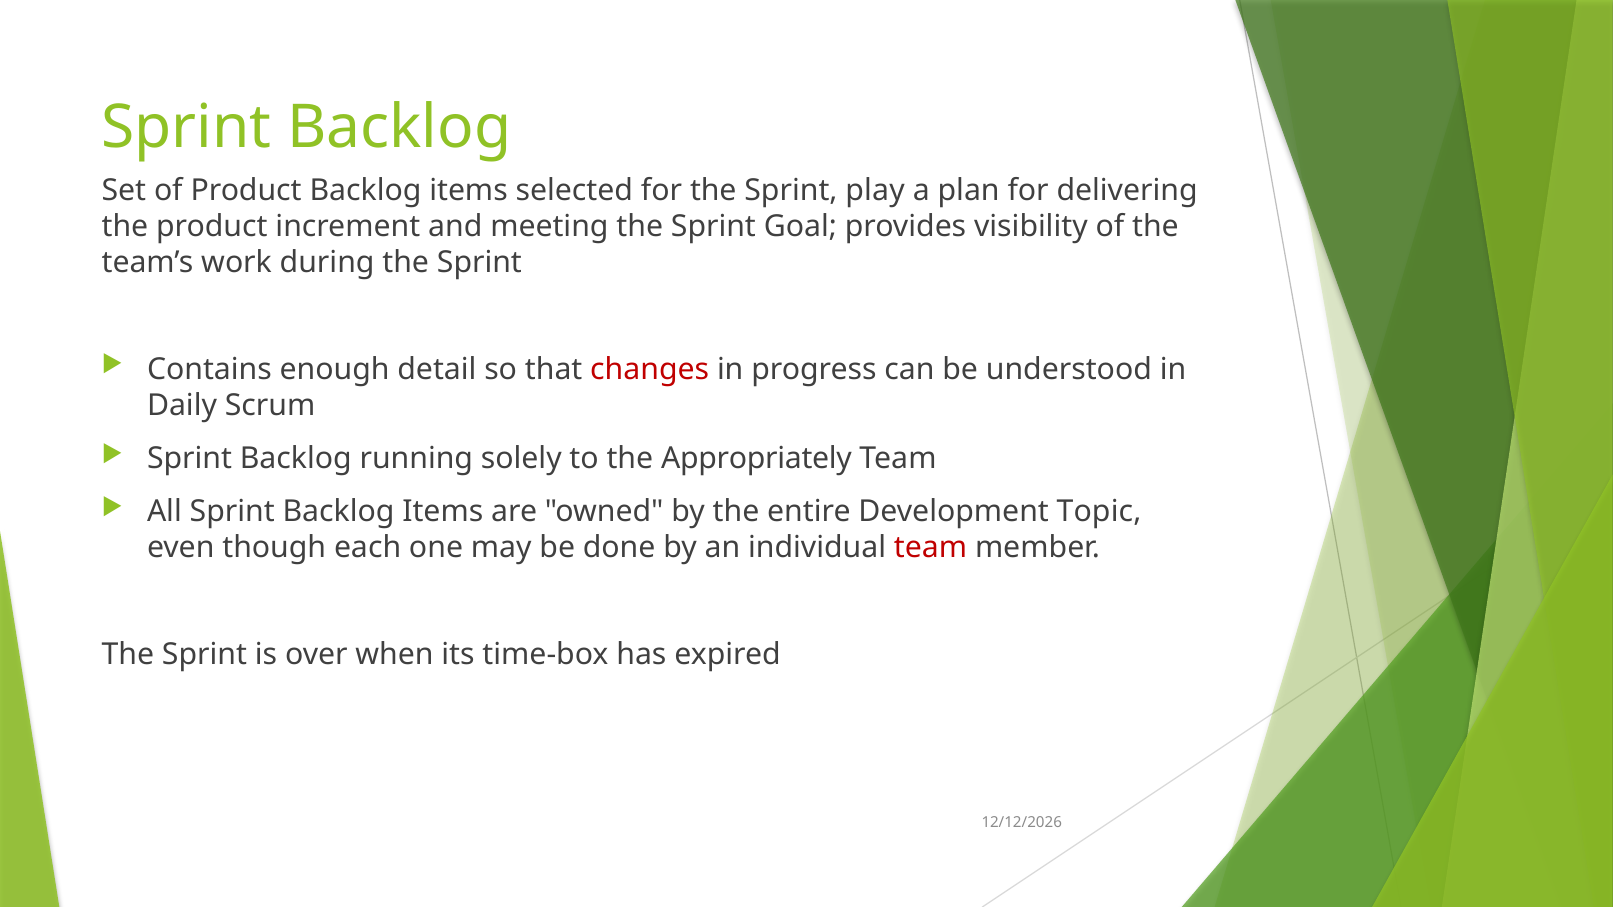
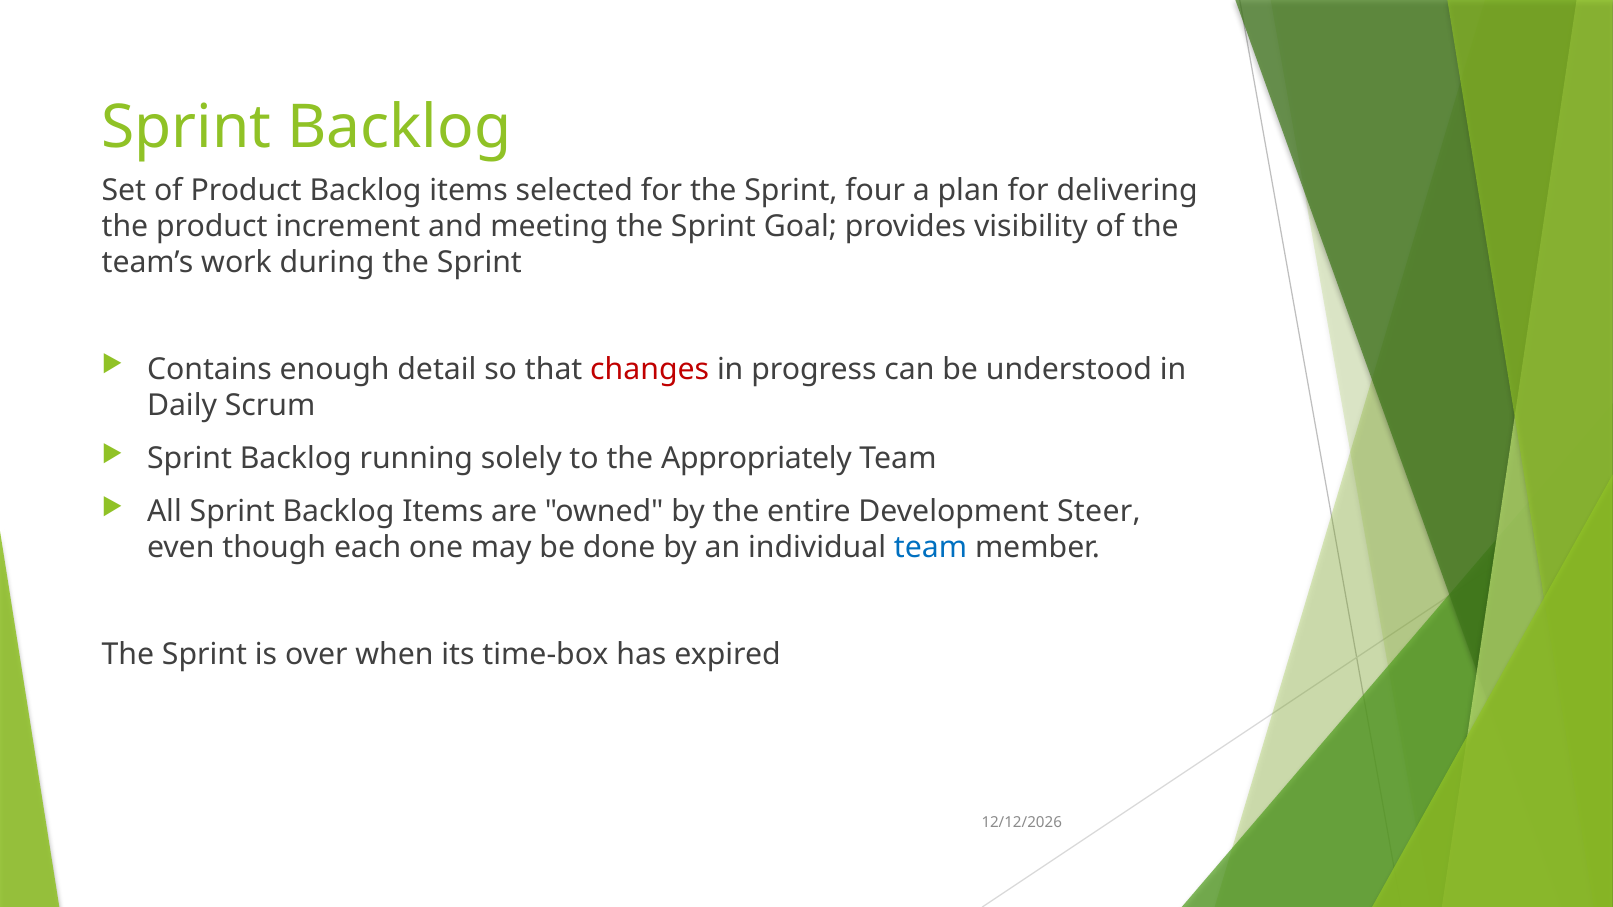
play: play -> four
Topic: Topic -> Steer
team at (931, 548) colour: red -> blue
